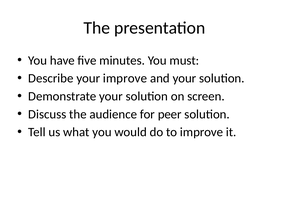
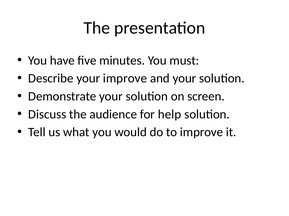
peer: peer -> help
